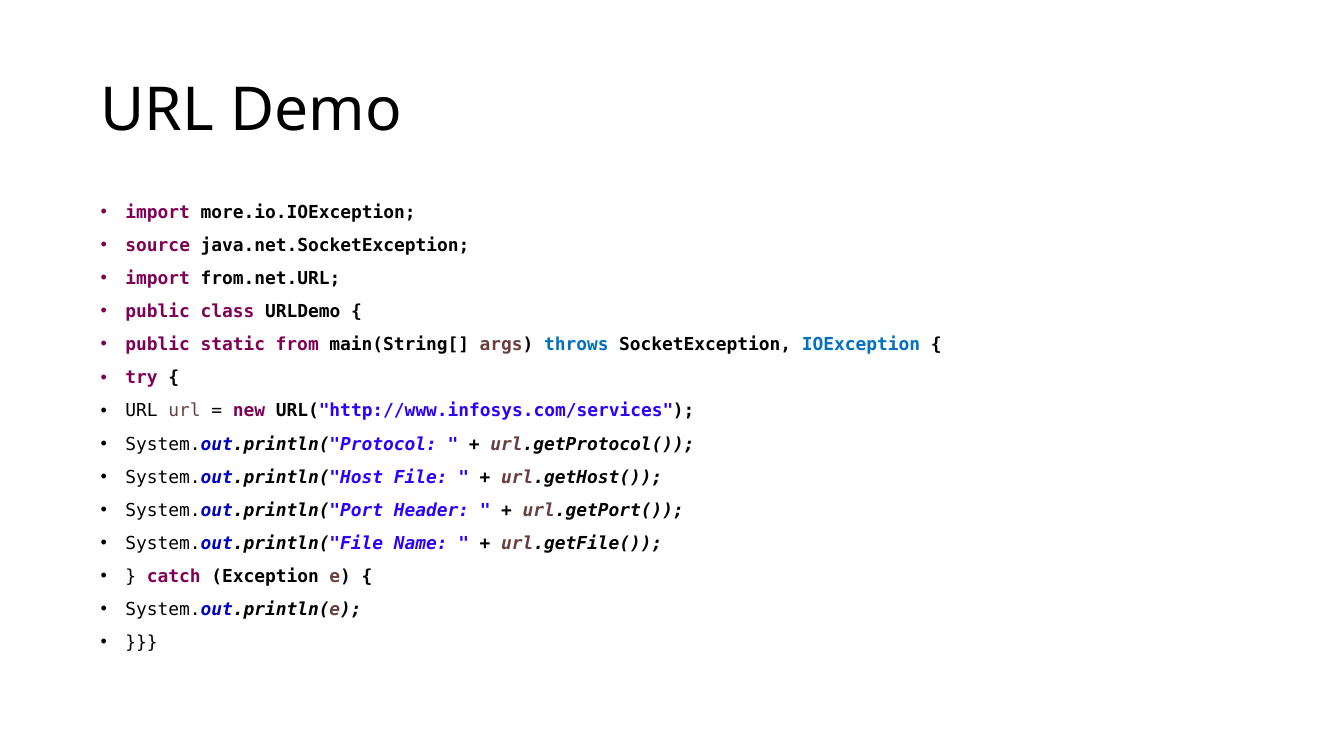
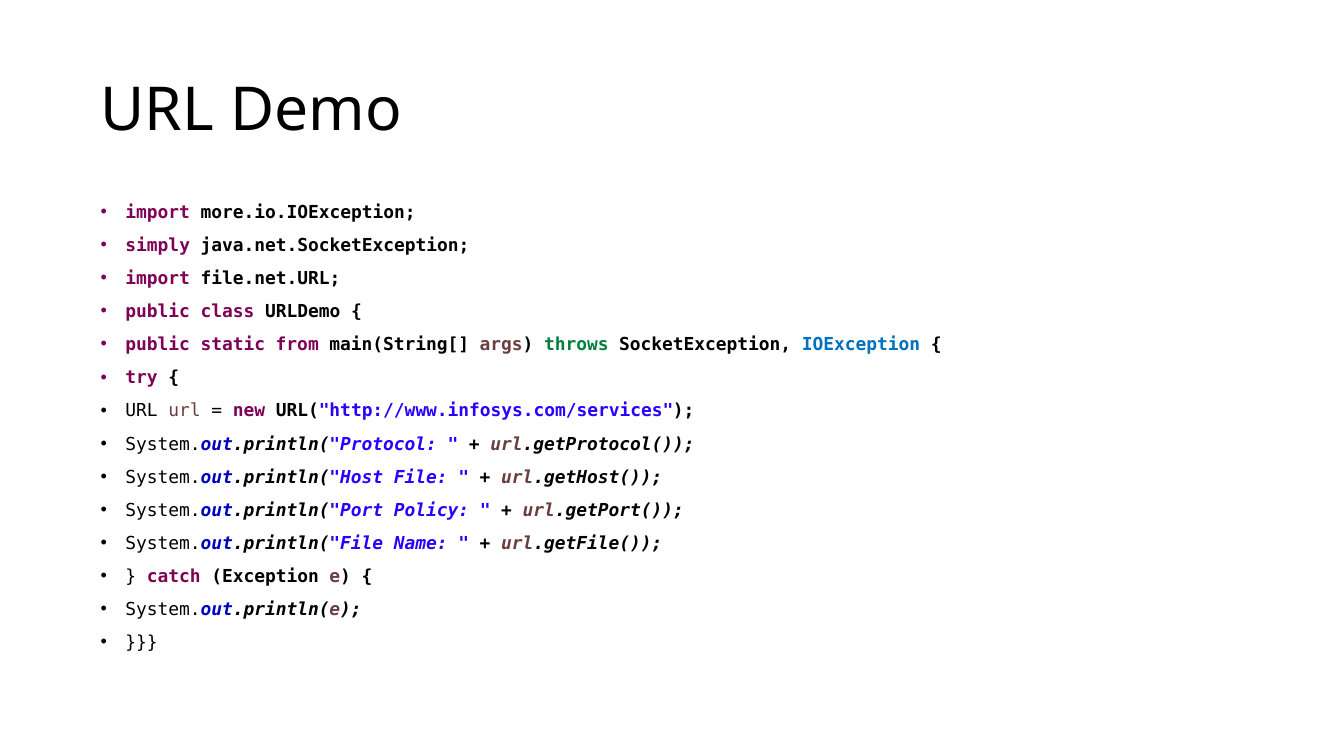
source: source -> simply
from.net.URL: from.net.URL -> file.net.URL
throws colour: blue -> green
Header: Header -> Policy
